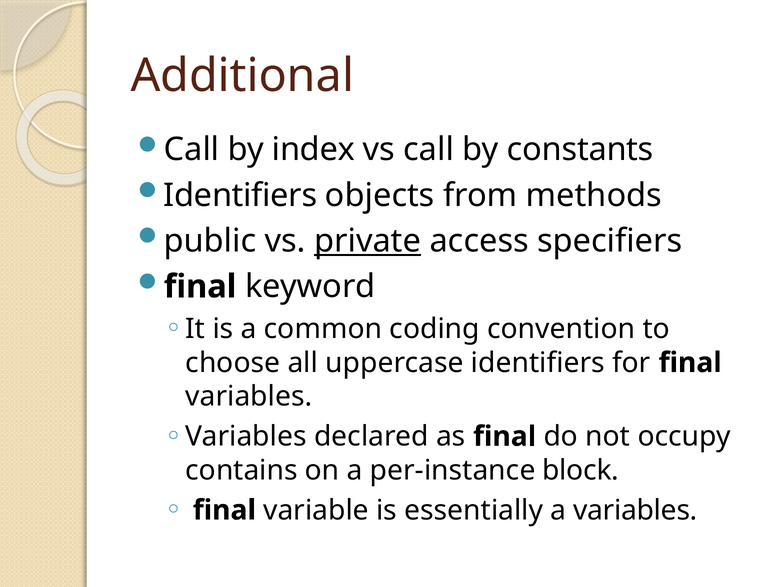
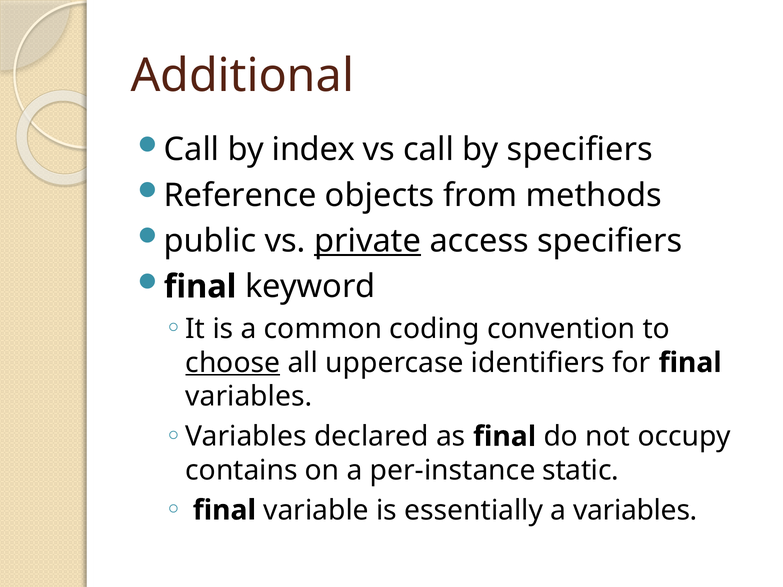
by constants: constants -> specifiers
Identifiers at (240, 195): Identifiers -> Reference
choose underline: none -> present
block: block -> static
